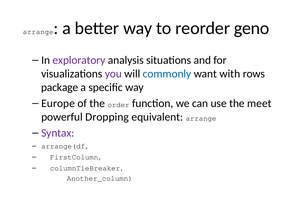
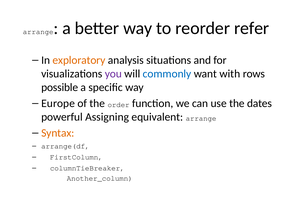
geno: geno -> refer
exploratory colour: purple -> orange
package: package -> possible
meet: meet -> dates
Dropping: Dropping -> Assigning
Syntax colour: purple -> orange
